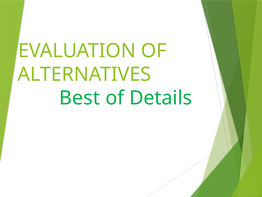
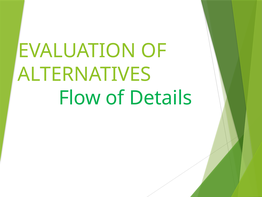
Best: Best -> Flow
